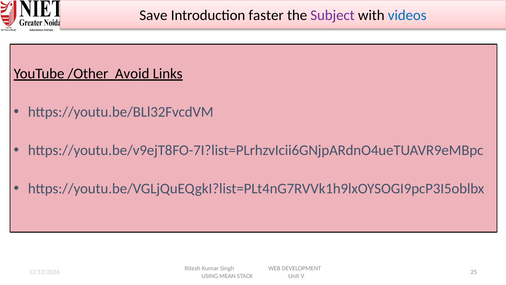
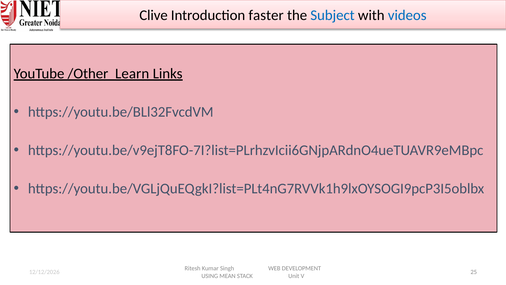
Save: Save -> Clive
Subject colour: purple -> blue
Avoid: Avoid -> Learn
